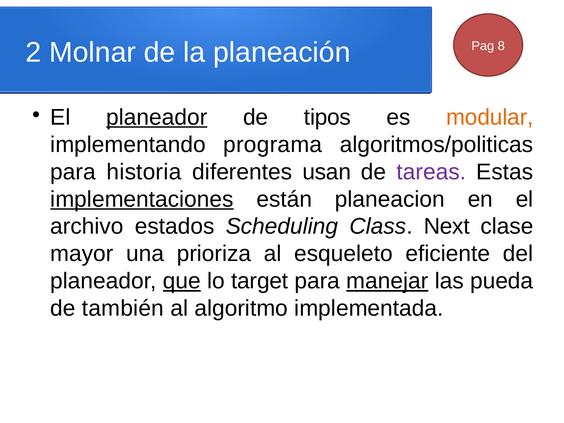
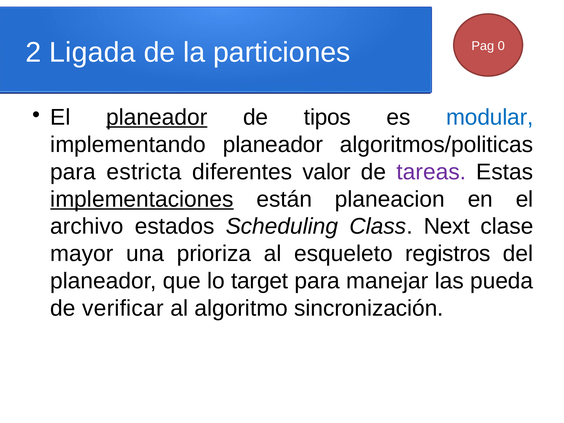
Molnar: Molnar -> Ligada
planeación: planeación -> particiones
8: 8 -> 0
modular colour: orange -> blue
implementando programa: programa -> planeador
historia: historia -> estricta
usan: usan -> valor
eficiente: eficiente -> registros
que underline: present -> none
manejar underline: present -> none
también: también -> verificar
implementada: implementada -> sincronización
